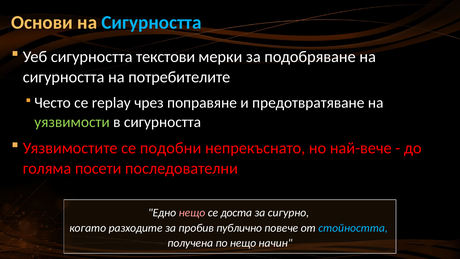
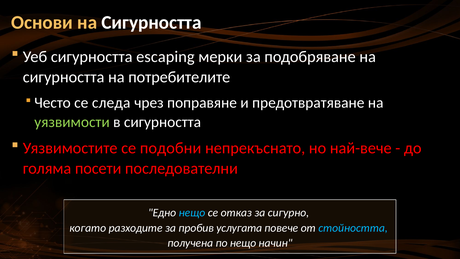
Сигурността at (151, 22) colour: light blue -> white
текстови: текстови -> escaping
replay: replay -> следа
нещо at (192, 213) colour: pink -> light blue
доста: доста -> отказ
публично: публично -> услугата
